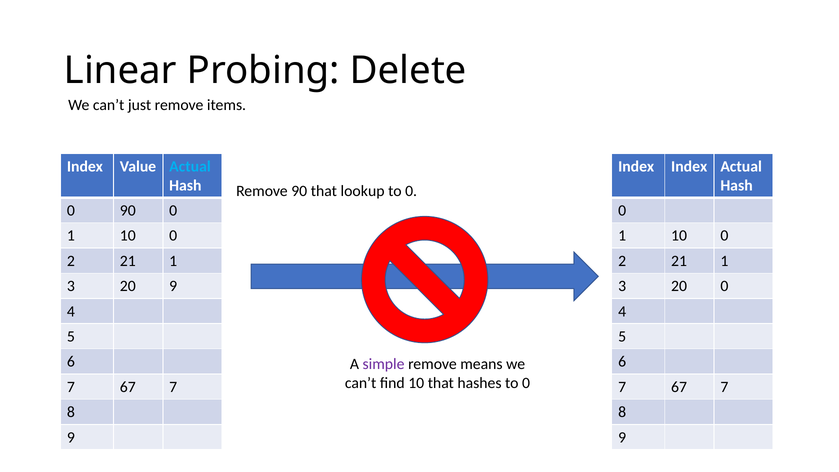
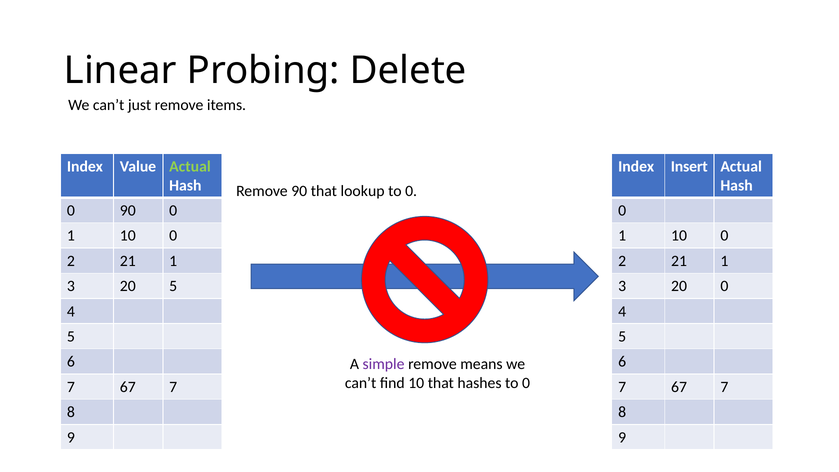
Actual at (190, 166) colour: light blue -> light green
Index Index: Index -> Insert
20 9: 9 -> 5
